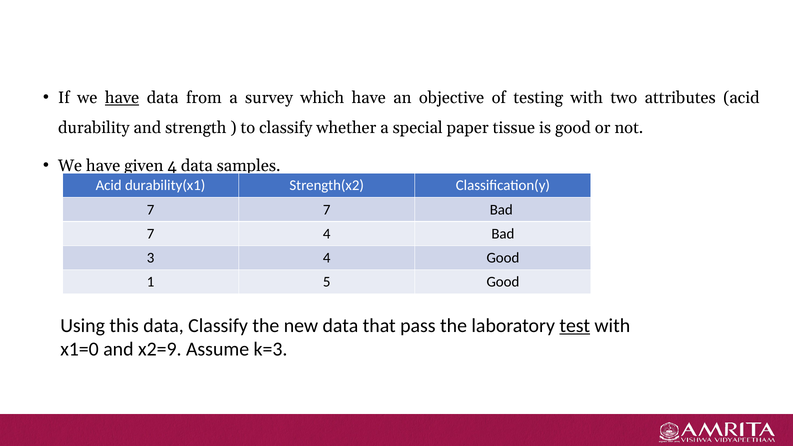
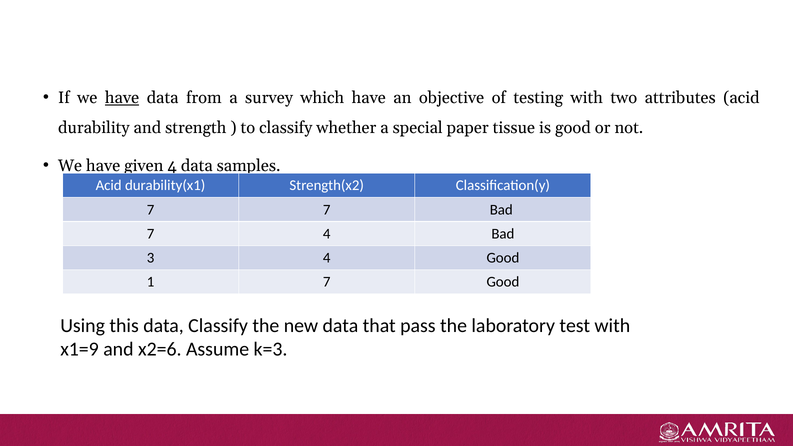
1 5: 5 -> 7
test underline: present -> none
x1=0: x1=0 -> x1=9
x2=9: x2=9 -> x2=6
